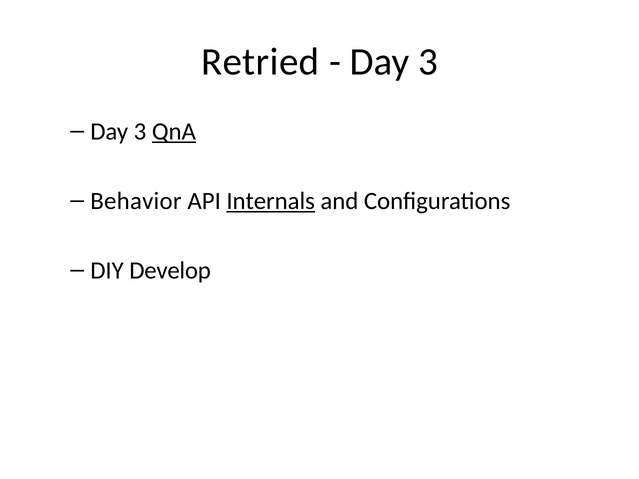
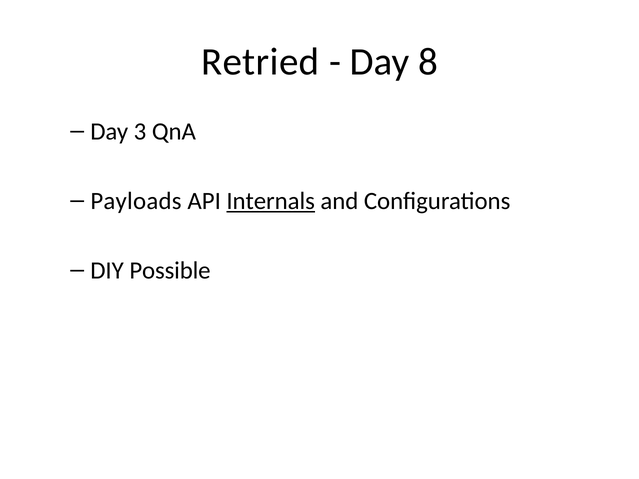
3 at (428, 62): 3 -> 8
QnA underline: present -> none
Behavior: Behavior -> Payloads
Develop: Develop -> Possible
